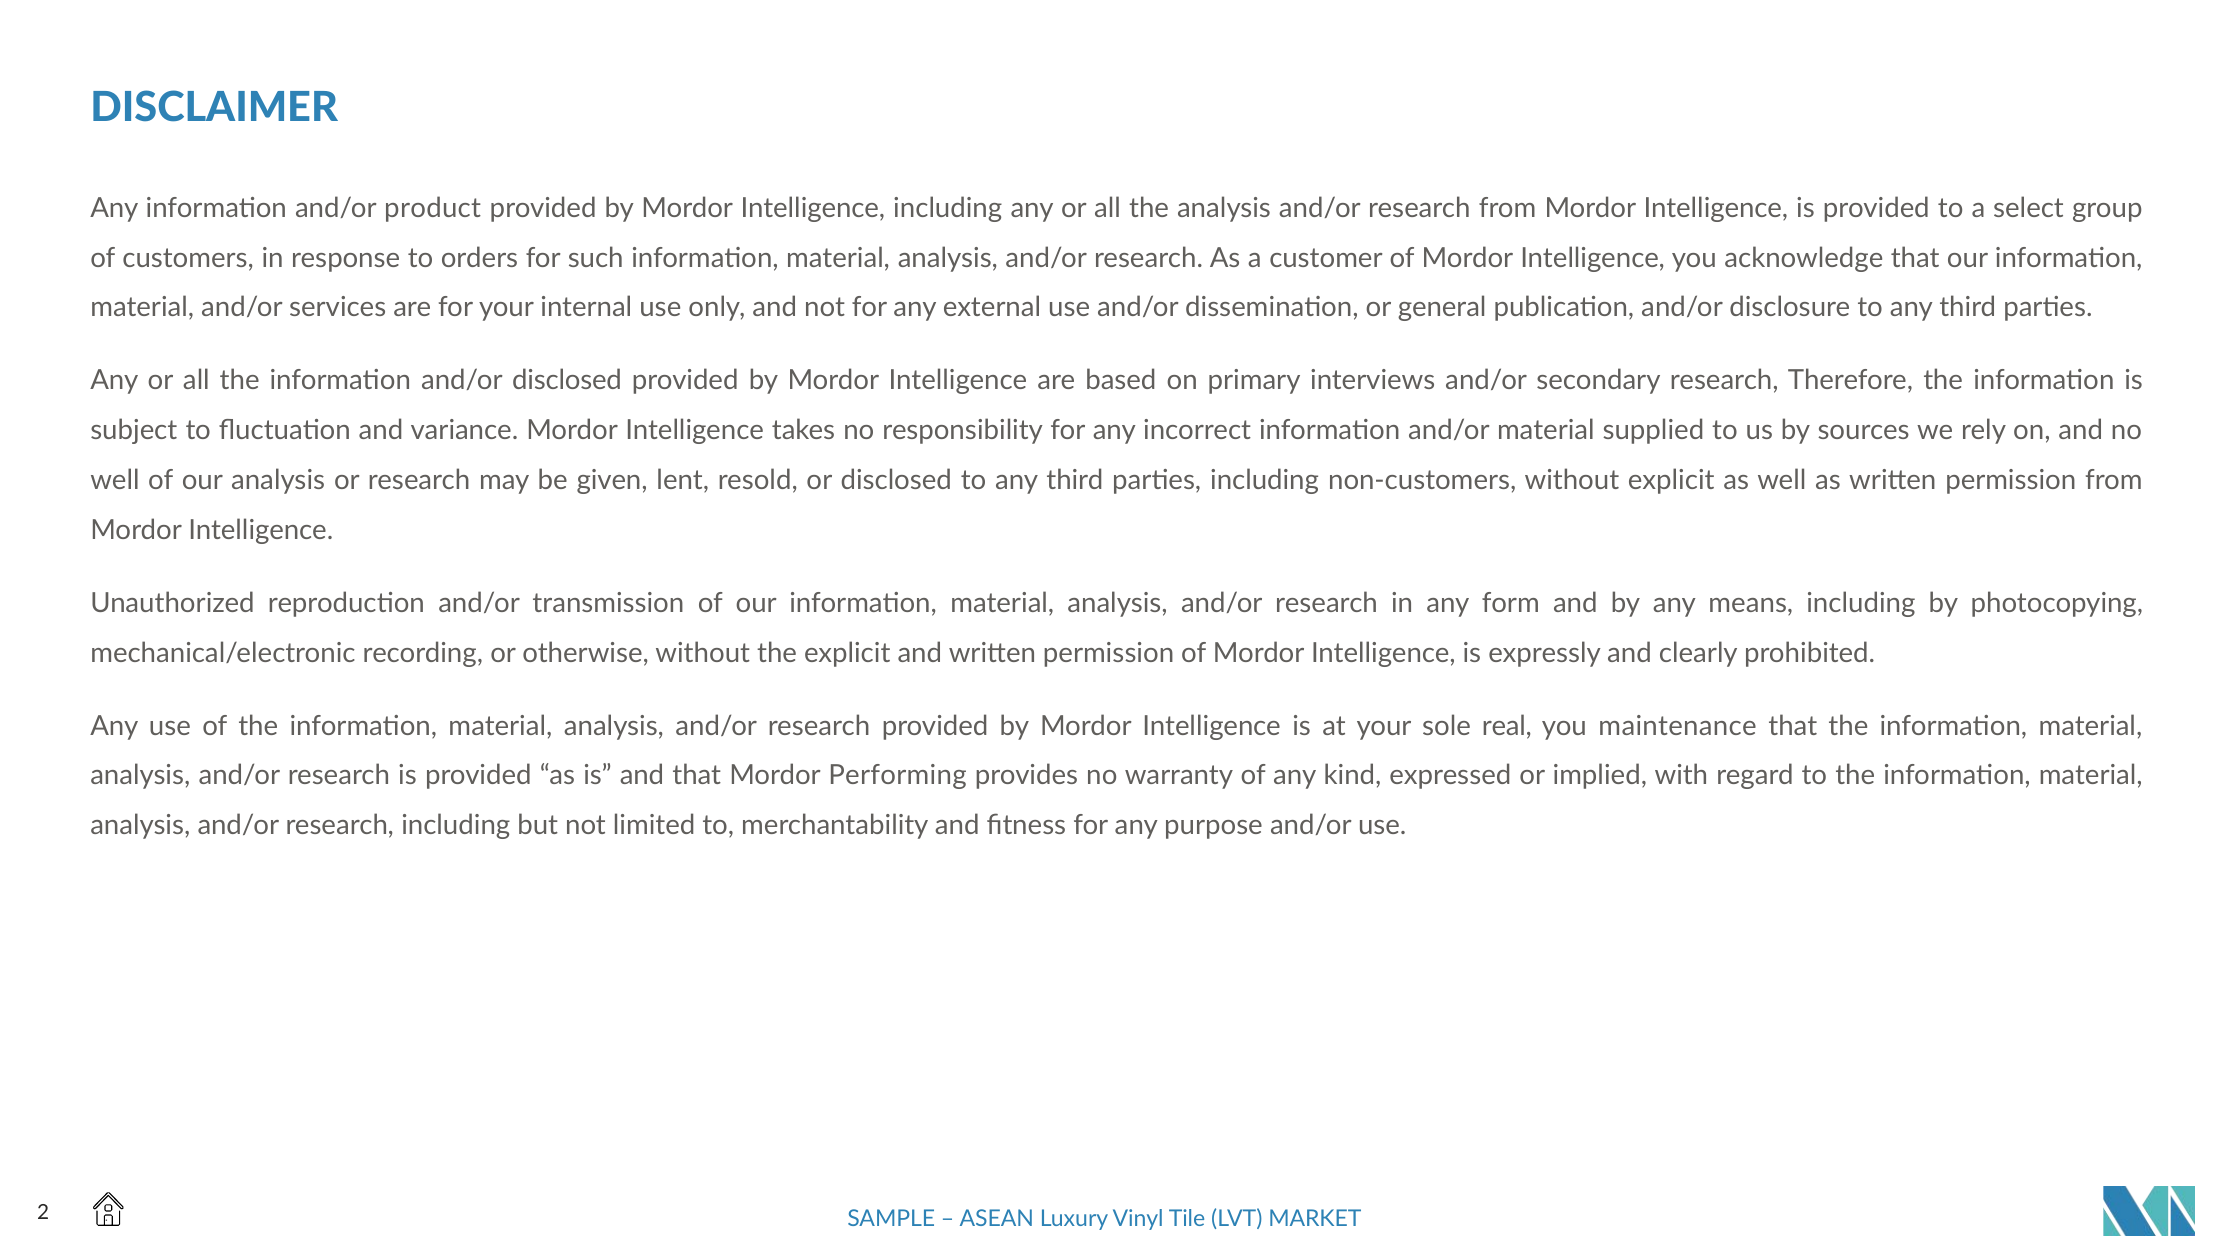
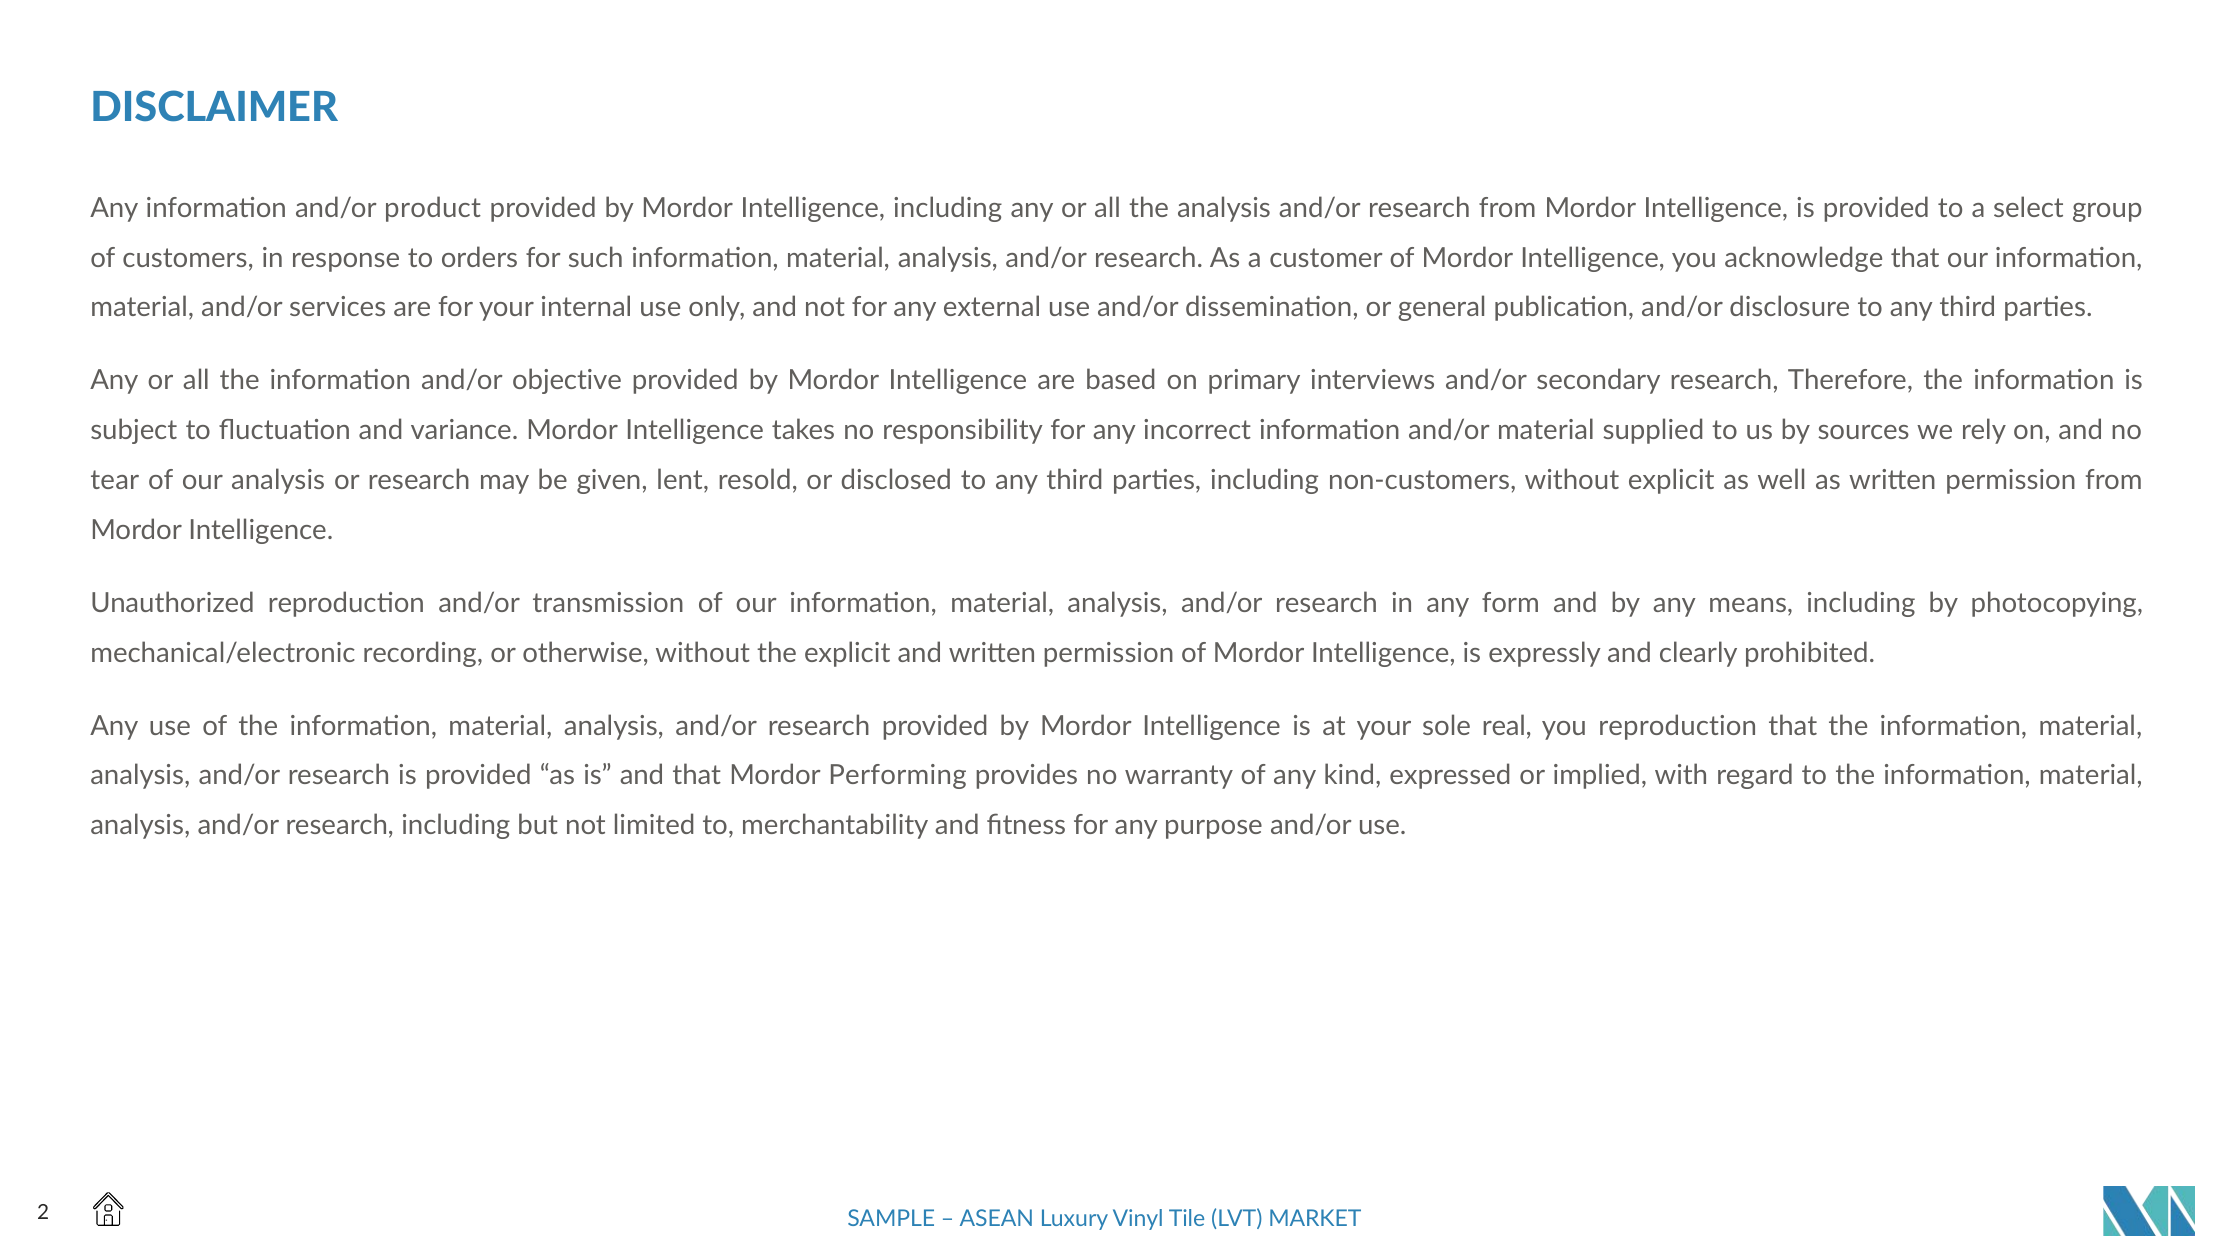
and/or disclosed: disclosed -> objective
well at (115, 480): well -> tear
you maintenance: maintenance -> reproduction
